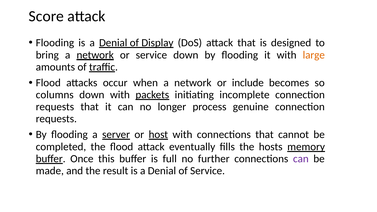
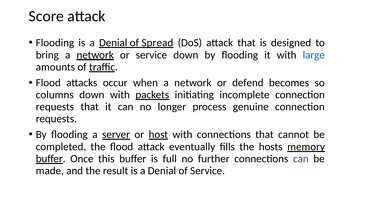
Display: Display -> Spread
large colour: orange -> blue
include: include -> defend
